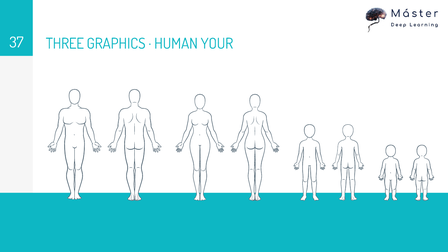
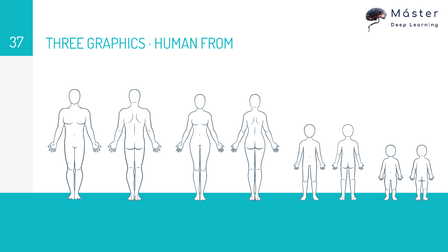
YOUR: YOUR -> FROM
